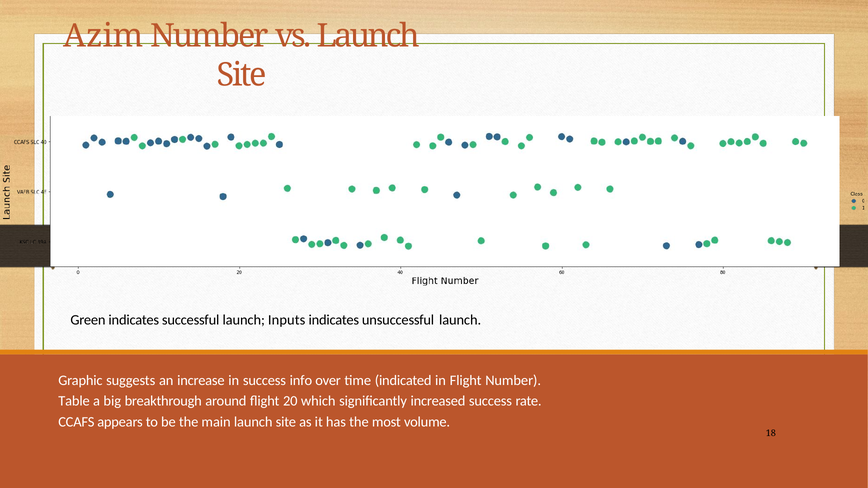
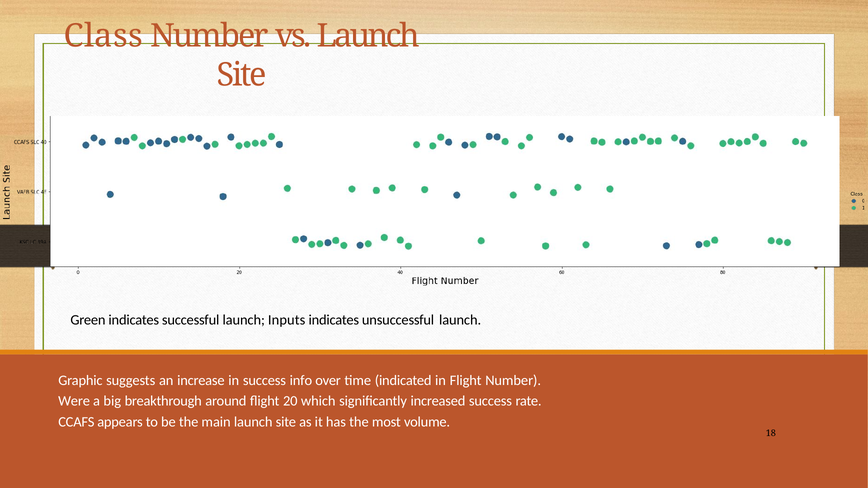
Azim: Azim -> Class
Table: Table -> Were
